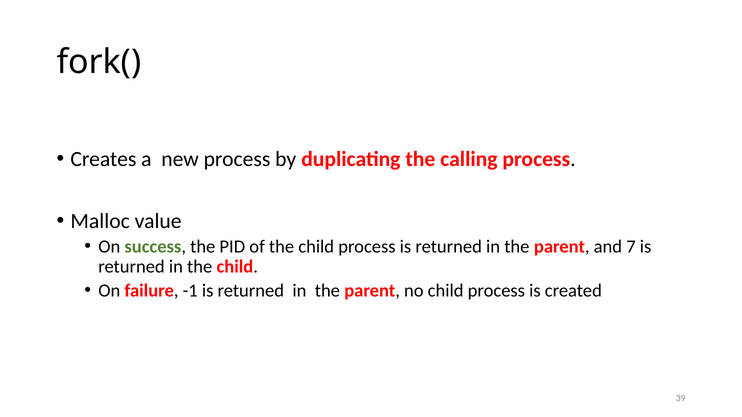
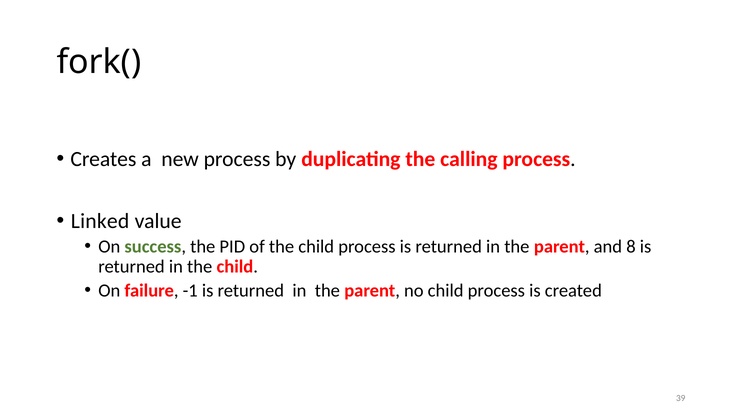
Malloc: Malloc -> Linked
7: 7 -> 8
